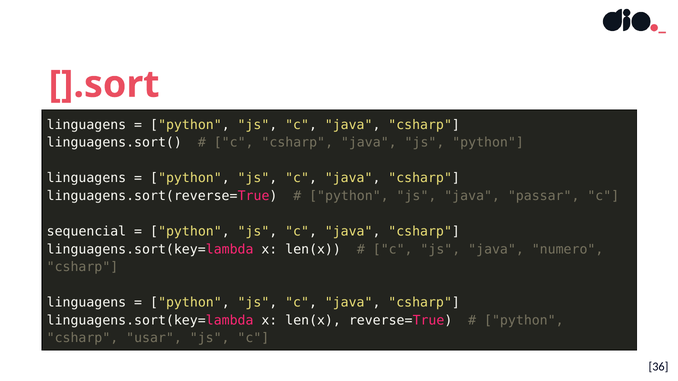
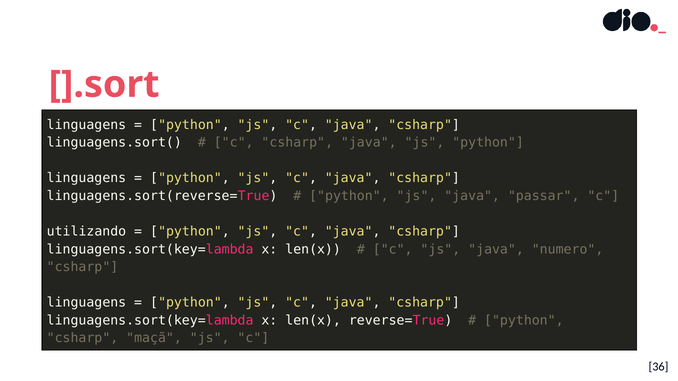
sequencial: sequencial -> utilizando
usar: usar -> maçã
